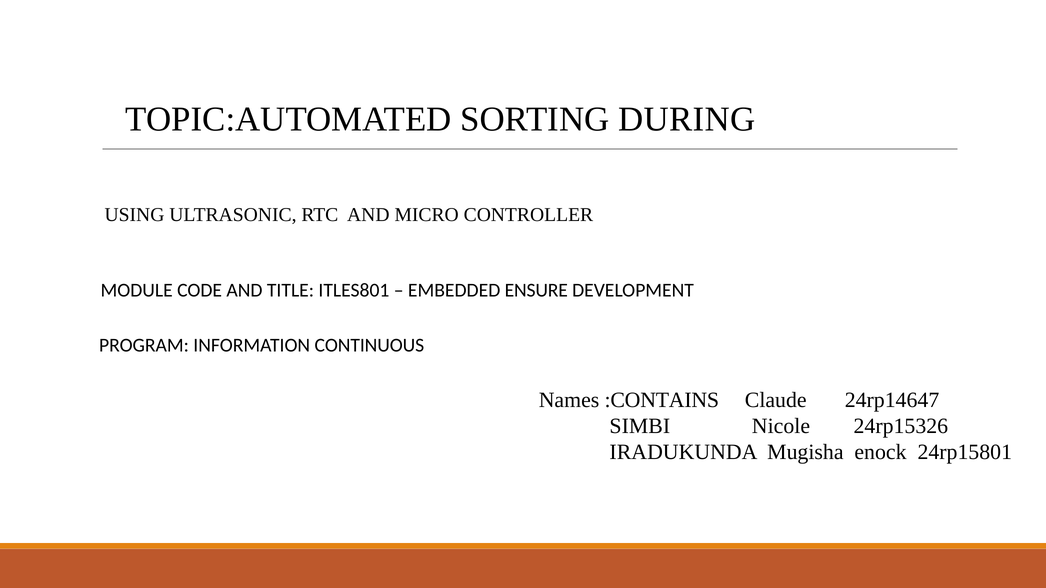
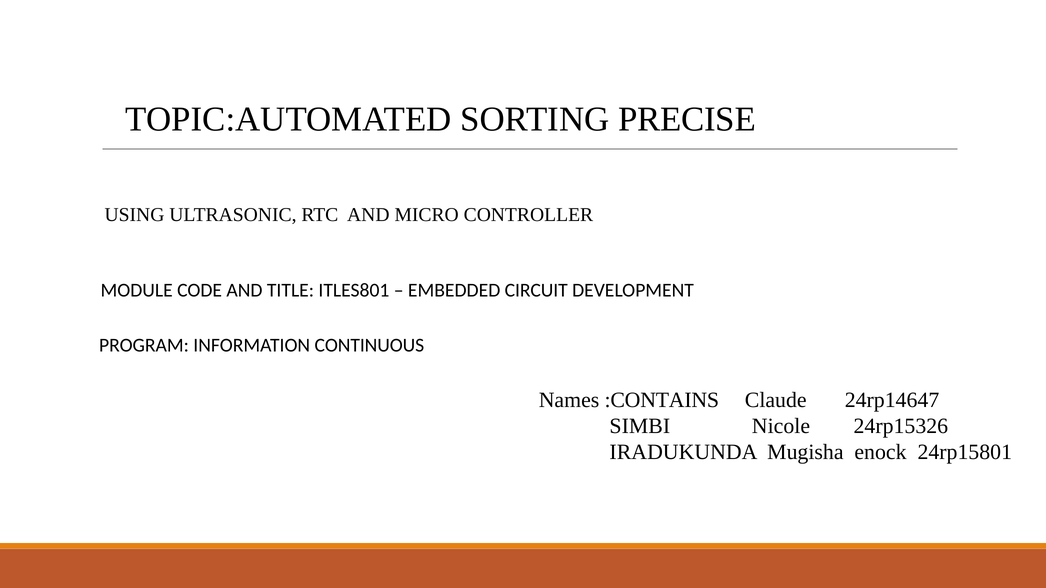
DURING: DURING -> PRECISE
ENSURE: ENSURE -> CIRCUIT
